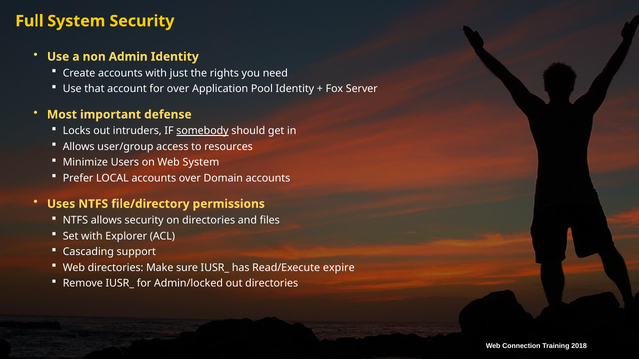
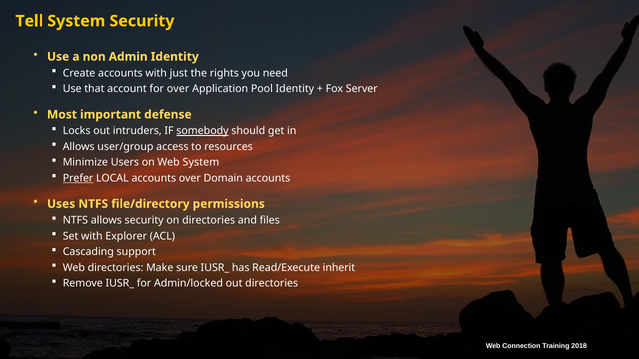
Full: Full -> Tell
Prefer underline: none -> present
expire: expire -> inherit
